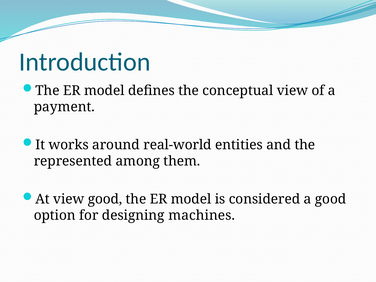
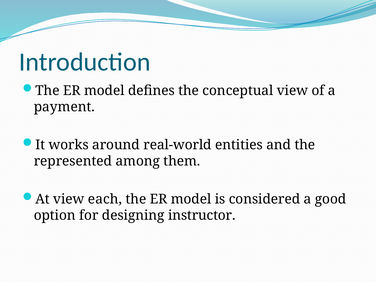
view good: good -> each
machines: machines -> instructor
